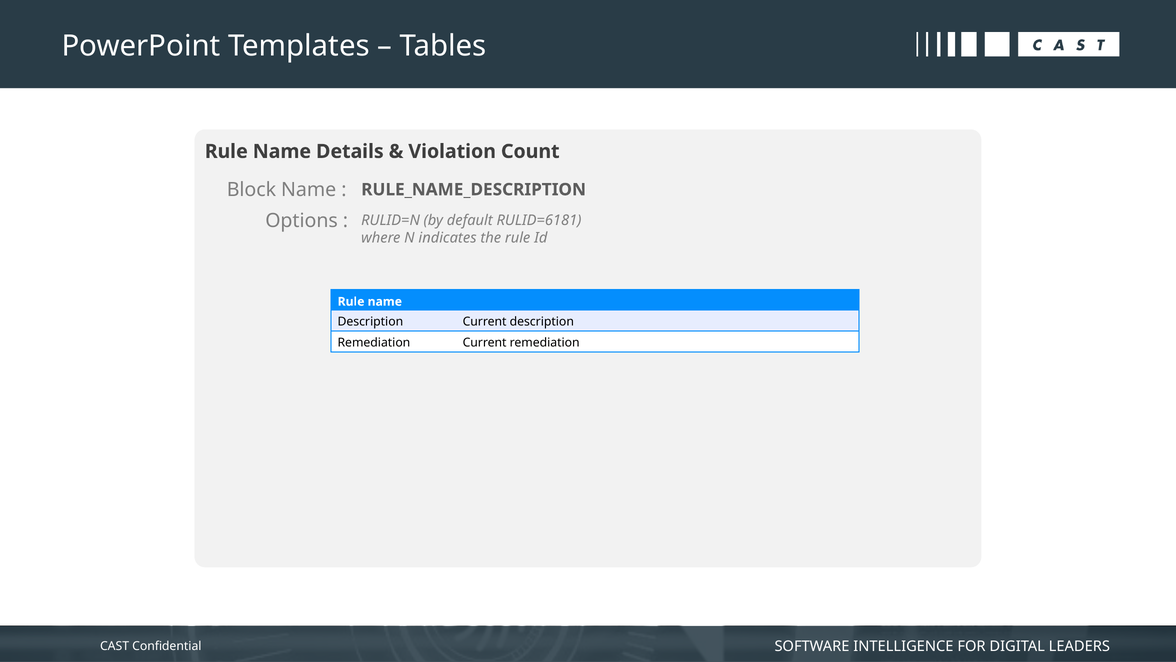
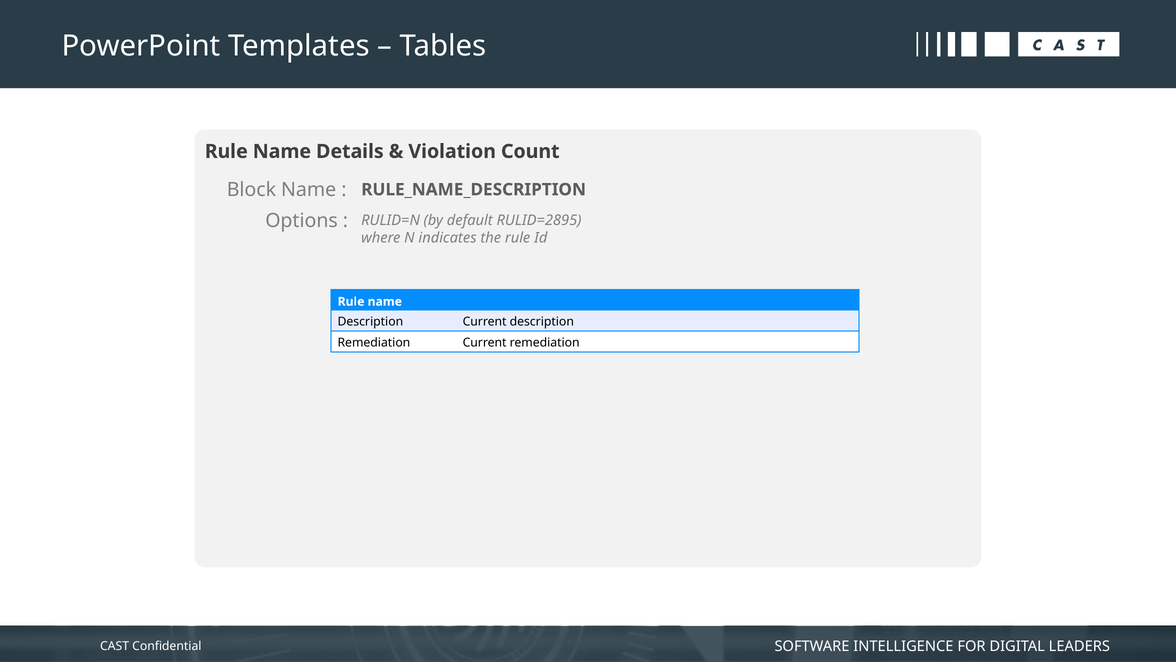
RULID=6181: RULID=6181 -> RULID=2895
